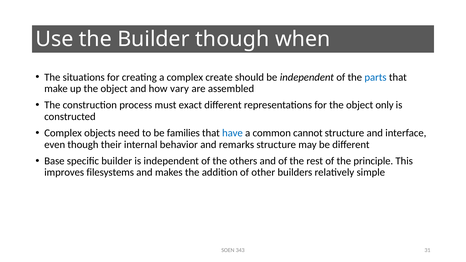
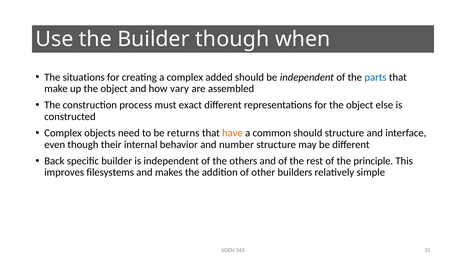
create: create -> added
only: only -> else
families: families -> returns
have colour: blue -> orange
common cannot: cannot -> should
remarks: remarks -> number
Base: Base -> Back
